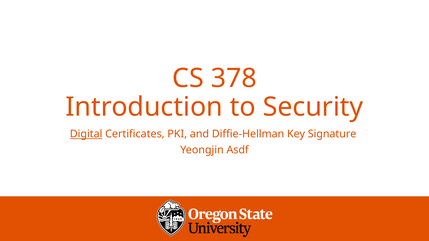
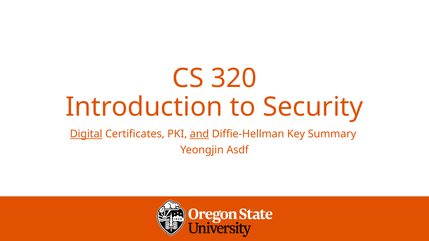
378: 378 -> 320
and underline: none -> present
Signature: Signature -> Summary
